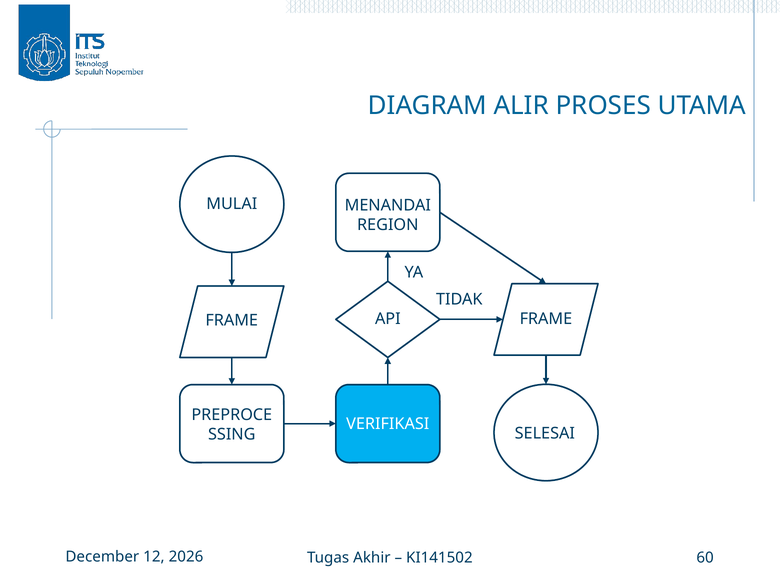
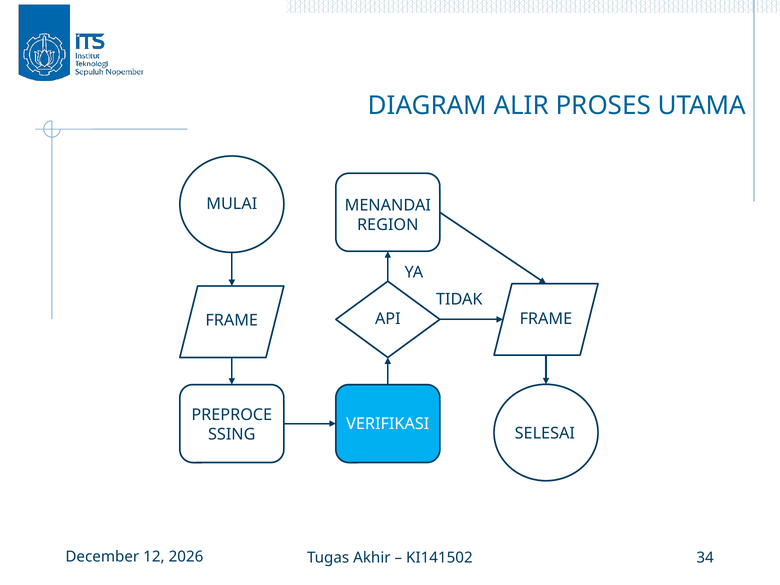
60: 60 -> 34
